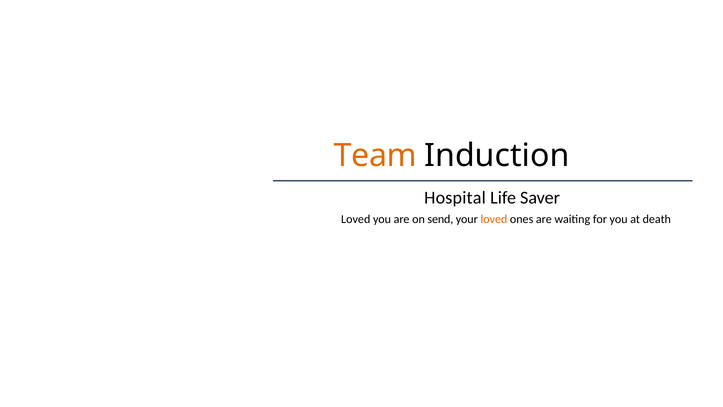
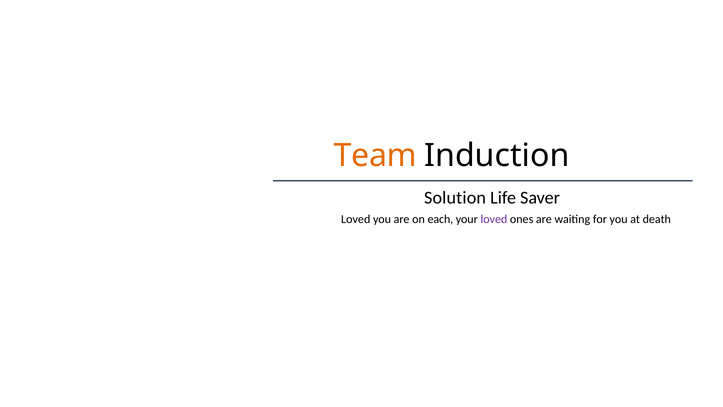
Hospital: Hospital -> Solution
send: send -> each
loved at (494, 219) colour: orange -> purple
